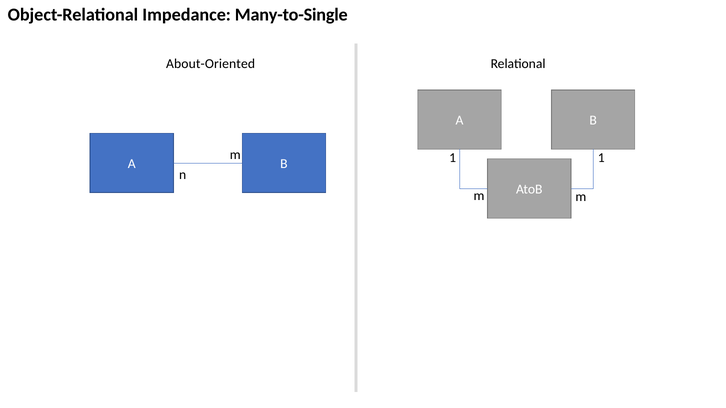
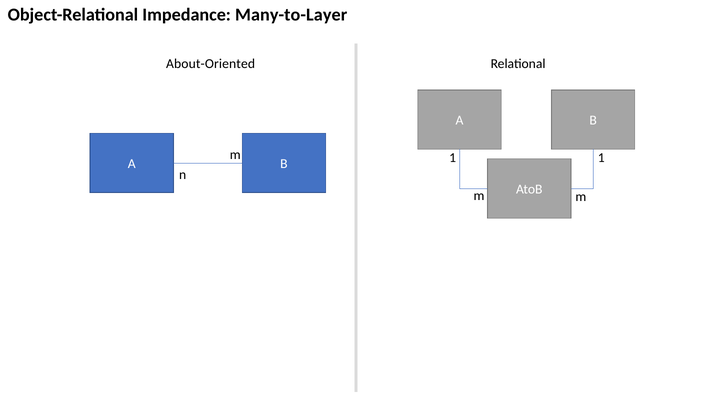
Many-to-Single: Many-to-Single -> Many-to-Layer
